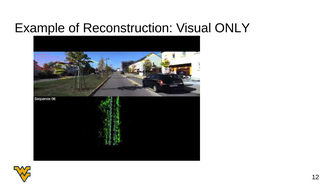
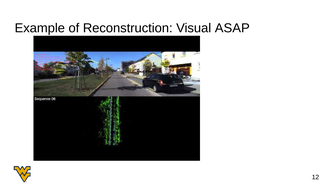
ONLY: ONLY -> ASAP
